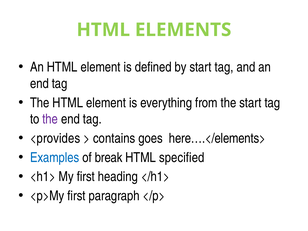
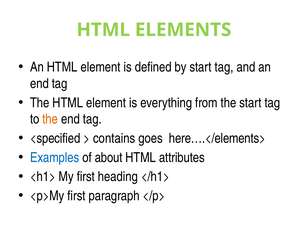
the at (50, 119) colour: purple -> orange
<provides: <provides -> <specified
break: break -> about
specified: specified -> attributes
